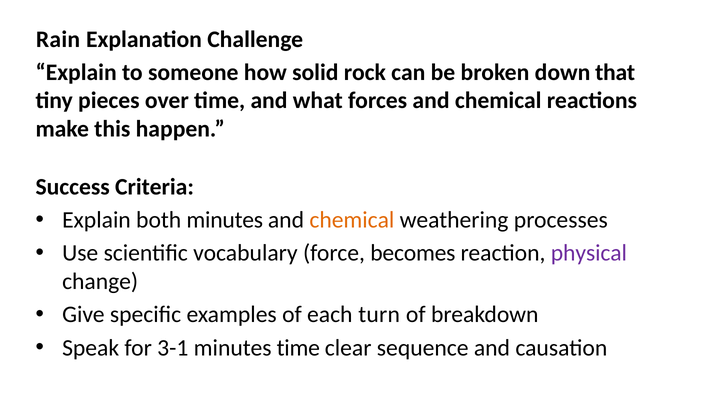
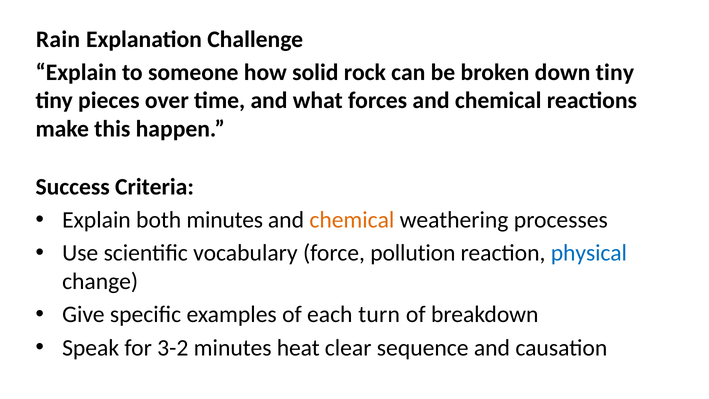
down that: that -> tiny
becomes: becomes -> pollution
physical colour: purple -> blue
3-1: 3-1 -> 3-2
minutes time: time -> heat
